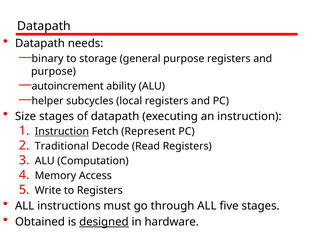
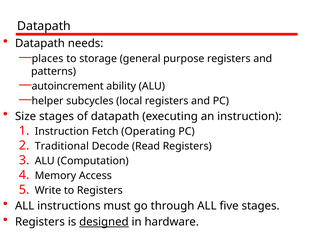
binary: binary -> places
purpose at (53, 71): purpose -> patterns
Instruction at (62, 131) underline: present -> none
Represent: Represent -> Operating
Obtained at (40, 222): Obtained -> Registers
